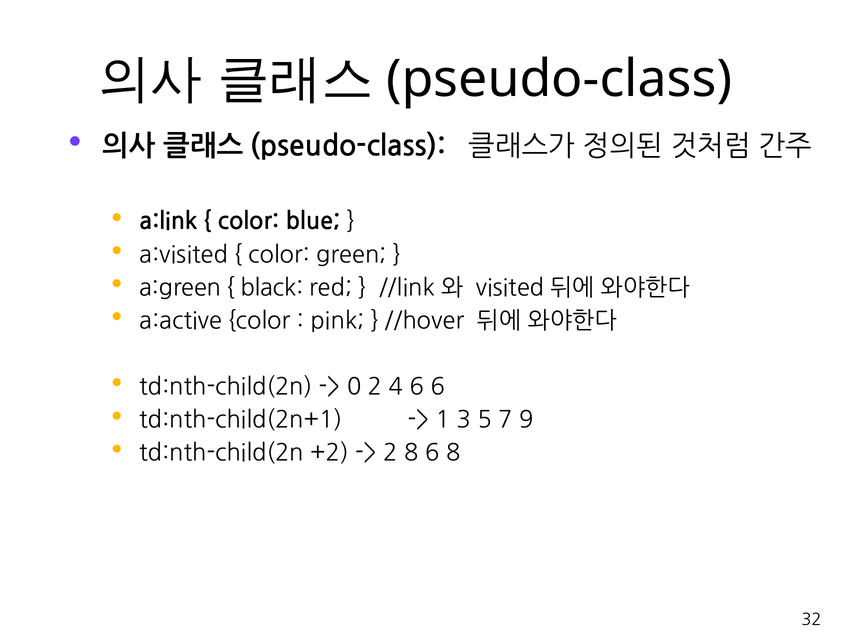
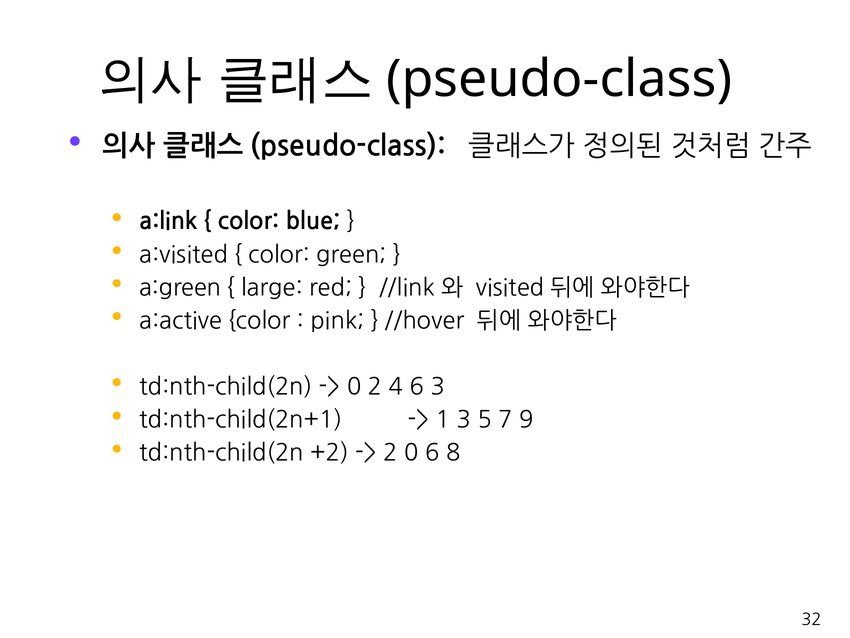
black: black -> large
6 6: 6 -> 3
2 8: 8 -> 0
